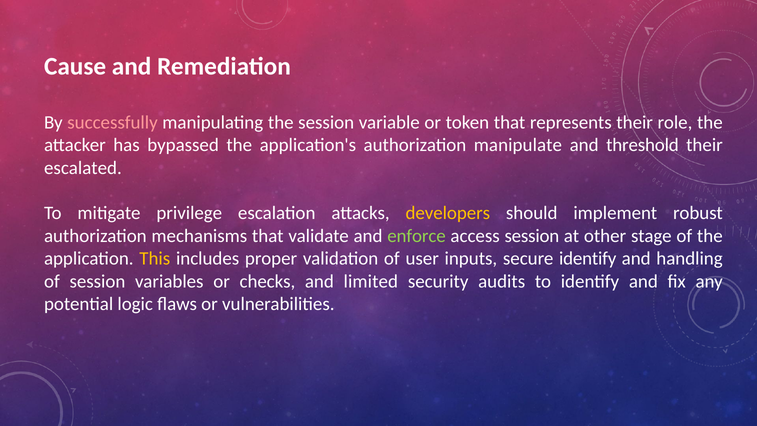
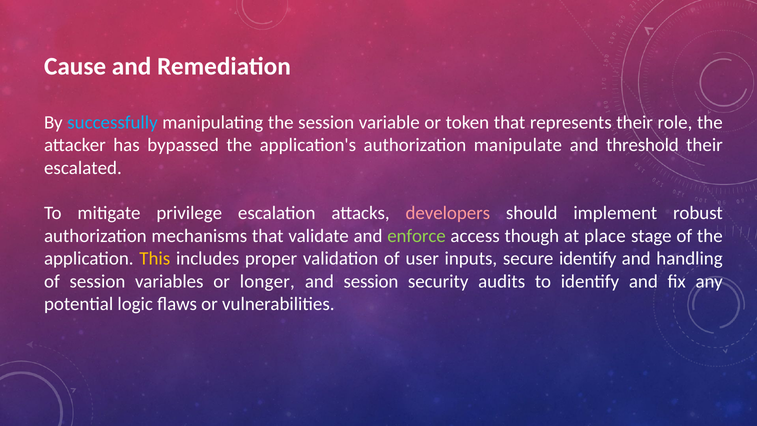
successfully colour: pink -> light blue
developers colour: yellow -> pink
access session: session -> though
other: other -> place
checks: checks -> longer
and limited: limited -> session
